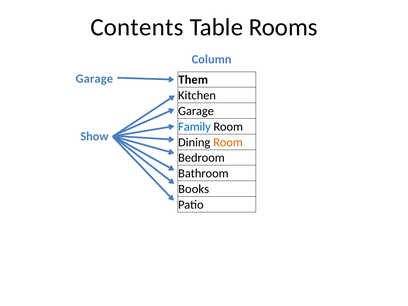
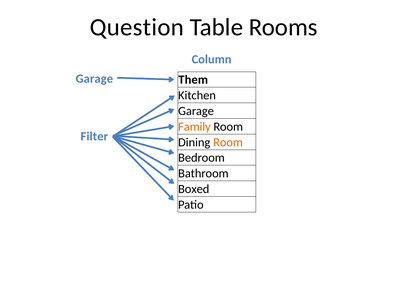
Contents: Contents -> Question
Family colour: blue -> orange
Show: Show -> Filter
Books: Books -> Boxed
